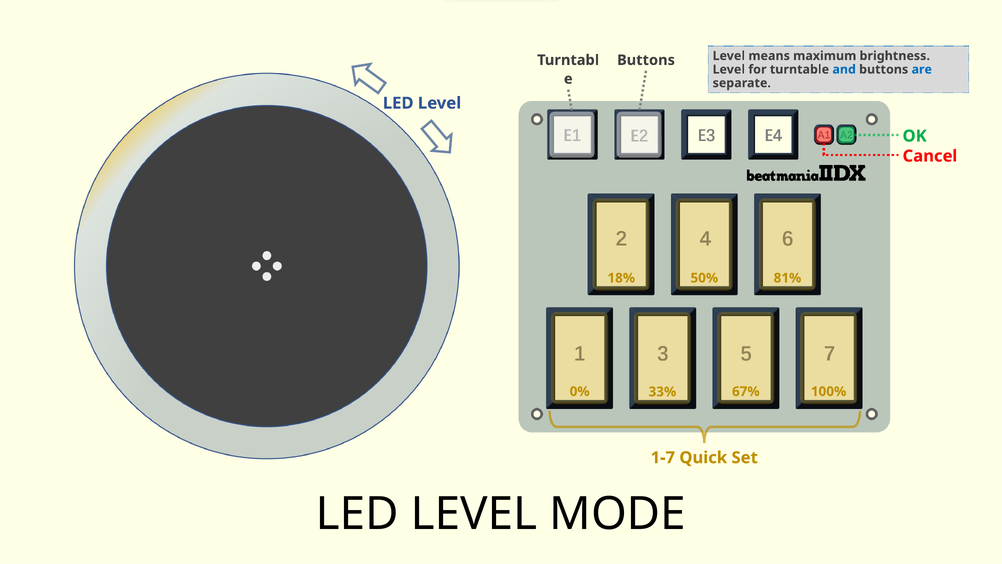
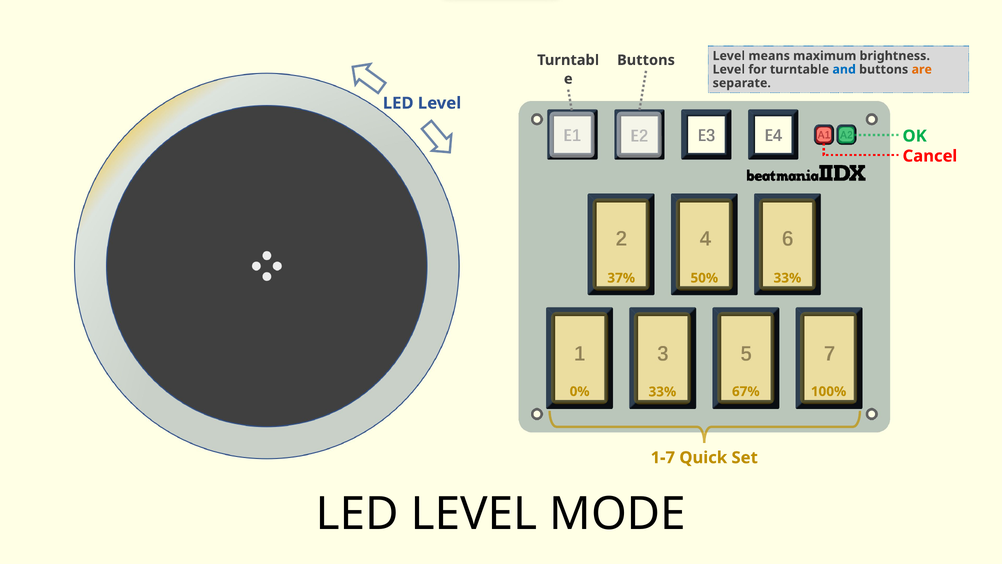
are colour: blue -> orange
18%: 18% -> 37%
50% 81%: 81% -> 33%
